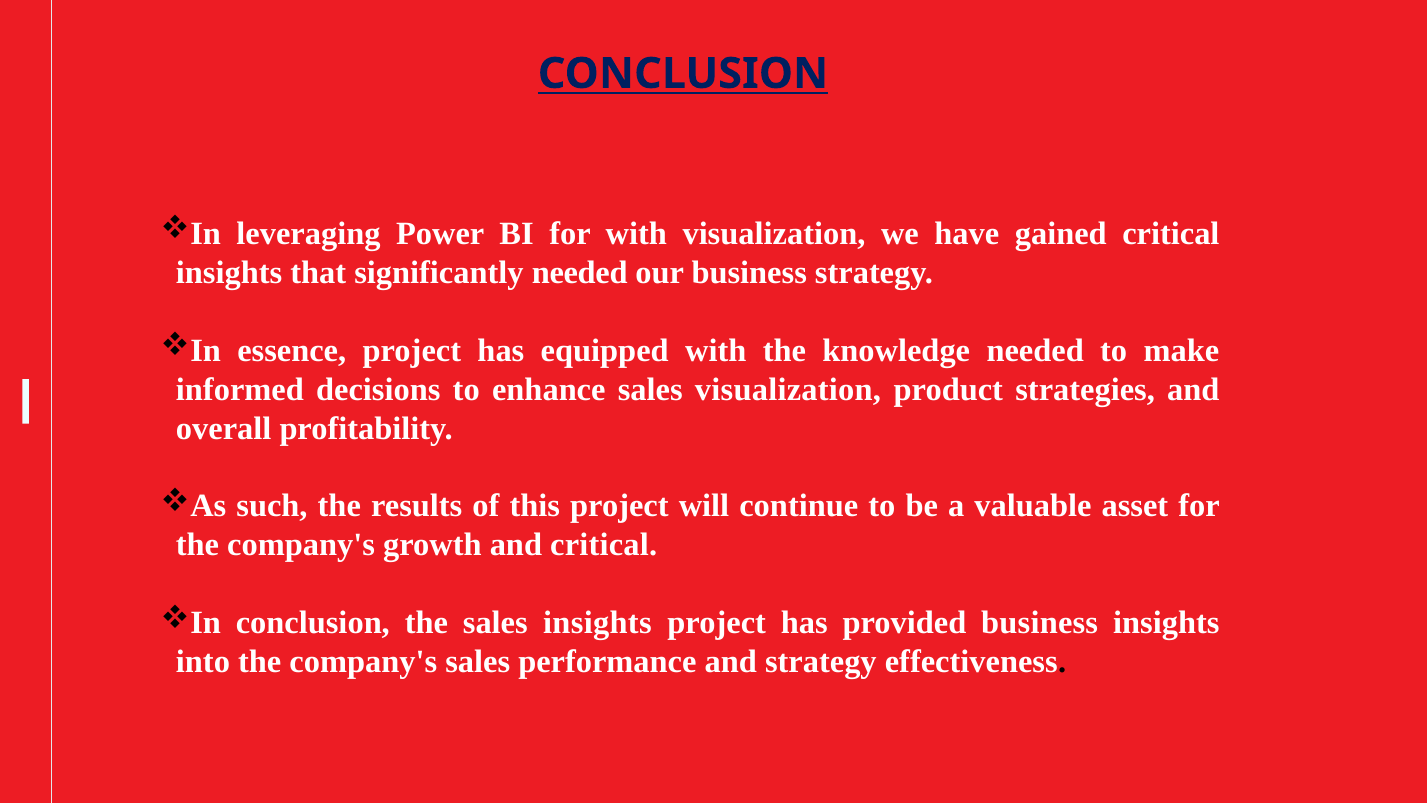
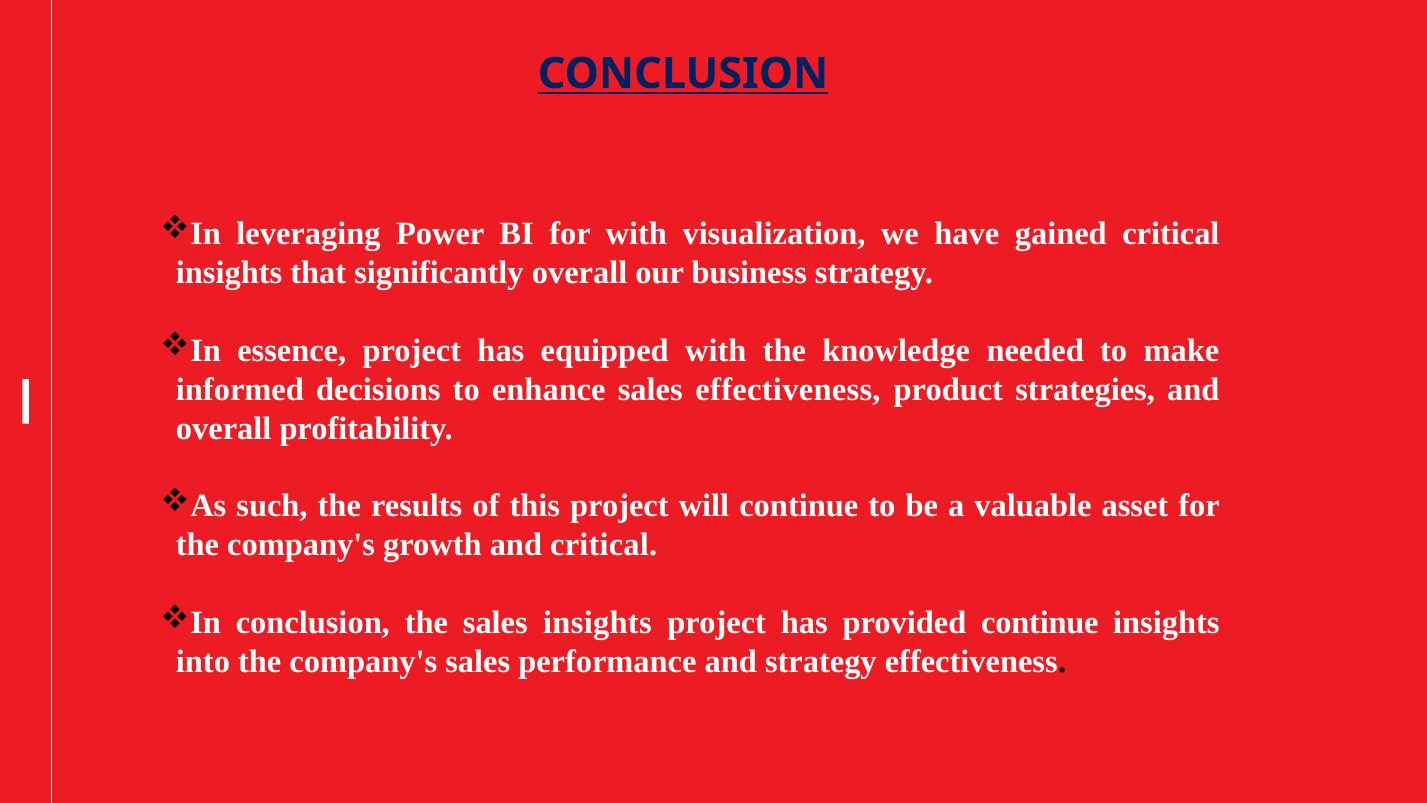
significantly needed: needed -> overall
sales visualization: visualization -> effectiveness
provided business: business -> continue
